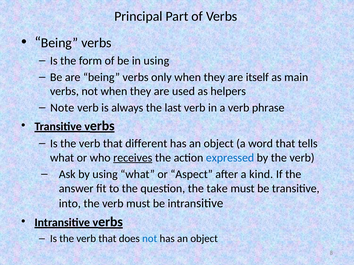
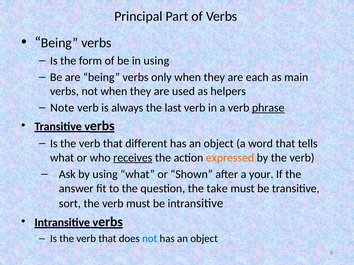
itself: itself -> each
phrase underline: none -> present
expressed colour: blue -> orange
Aspect: Aspect -> Shown
kind: kind -> your
into: into -> sort
